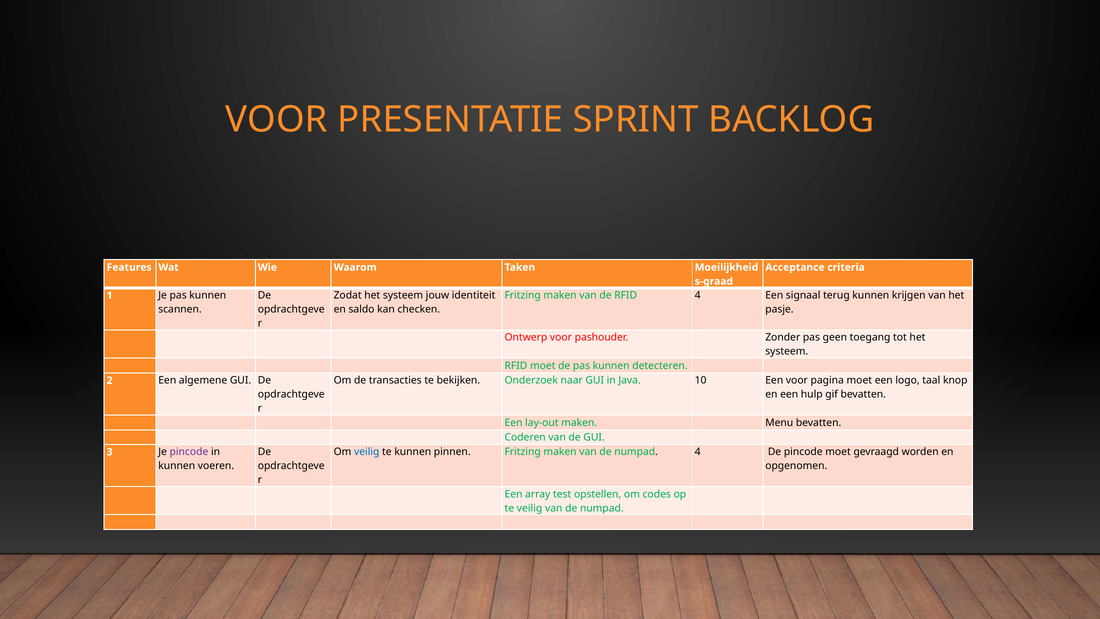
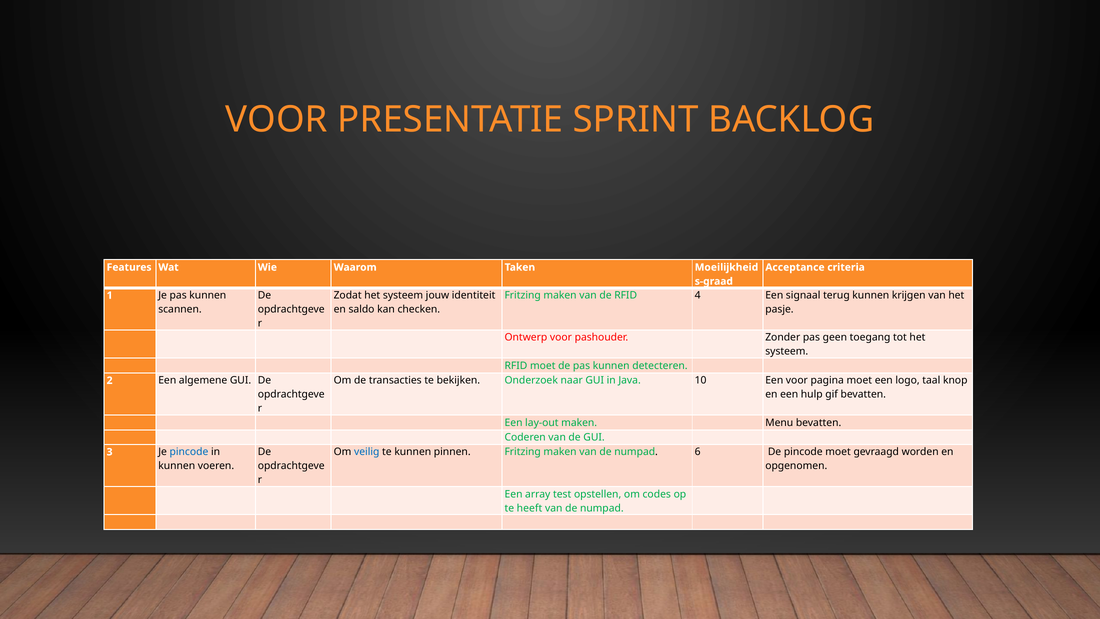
numpad 4: 4 -> 6
pincode at (189, 452) colour: purple -> blue
te veilig: veilig -> heeft
